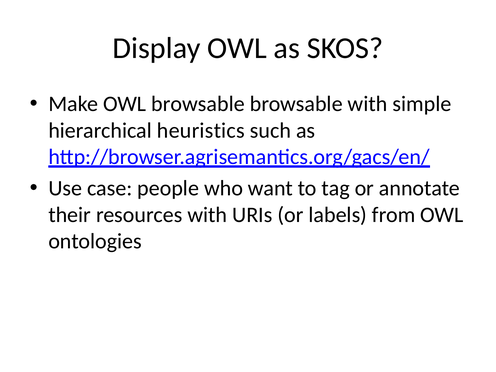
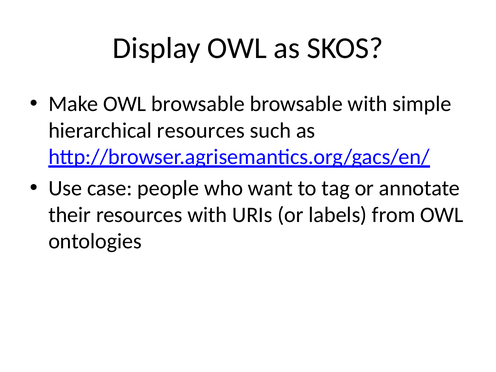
hierarchical heuristics: heuristics -> resources
